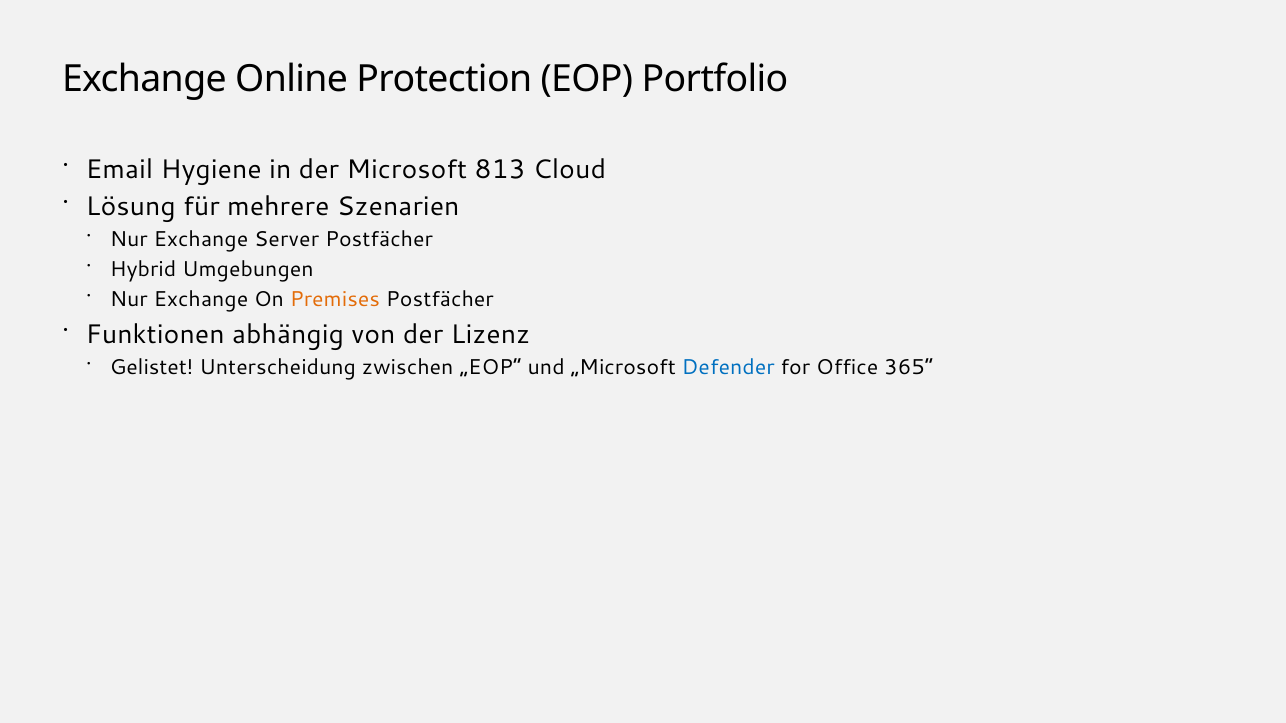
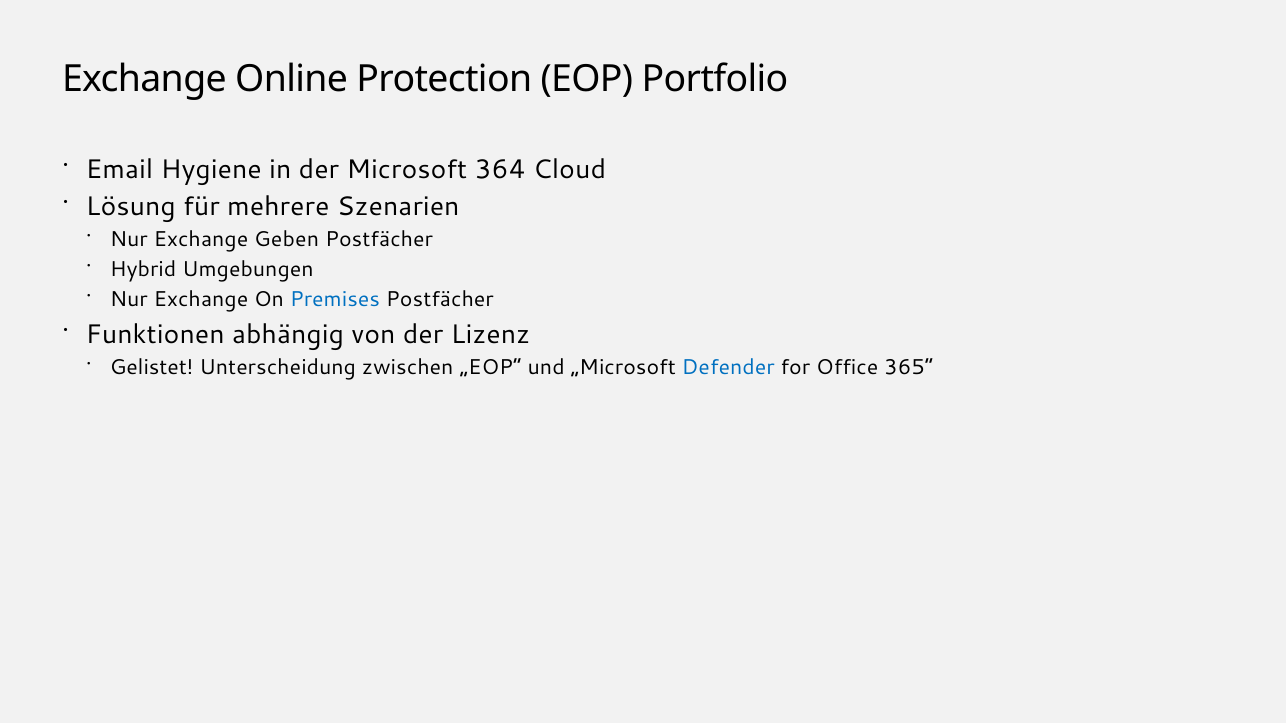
813: 813 -> 364
Server: Server -> Geben
Premises colour: orange -> blue
